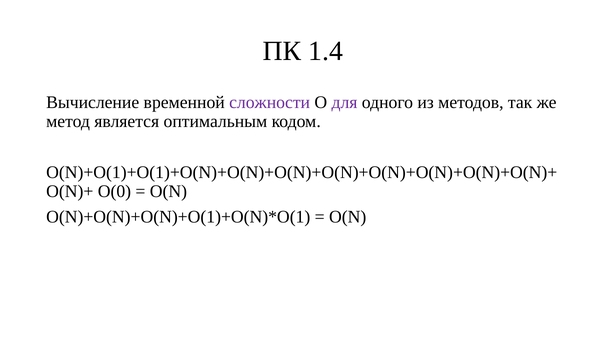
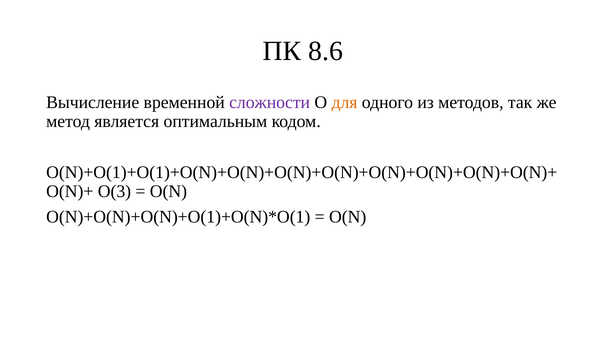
1.4: 1.4 -> 8.6
для colour: purple -> orange
O(0: O(0 -> O(3
